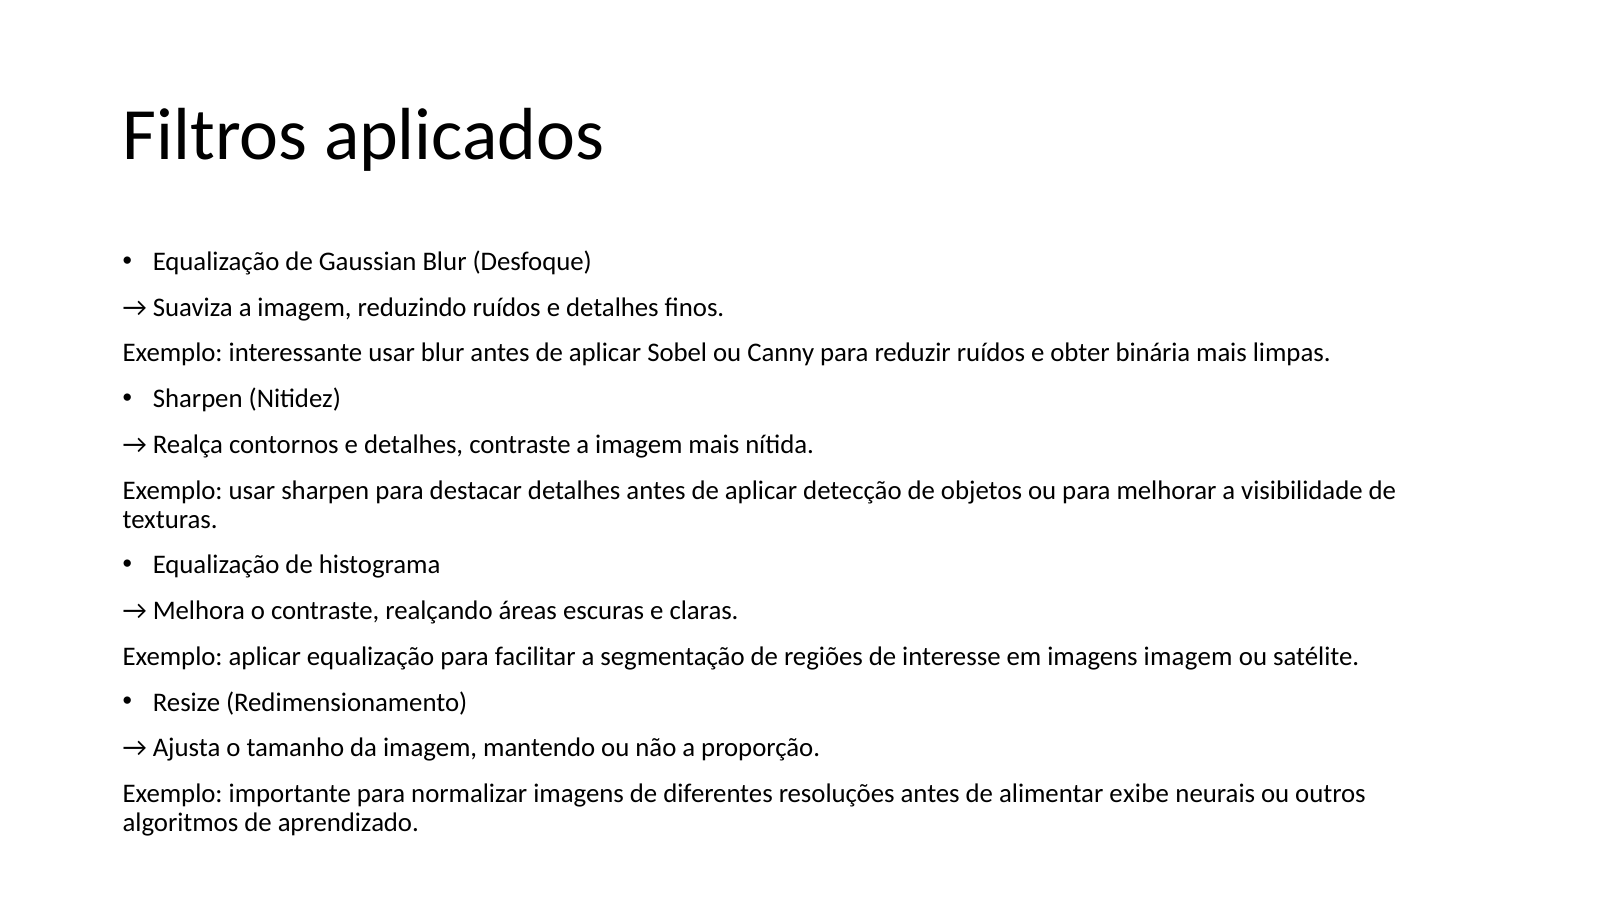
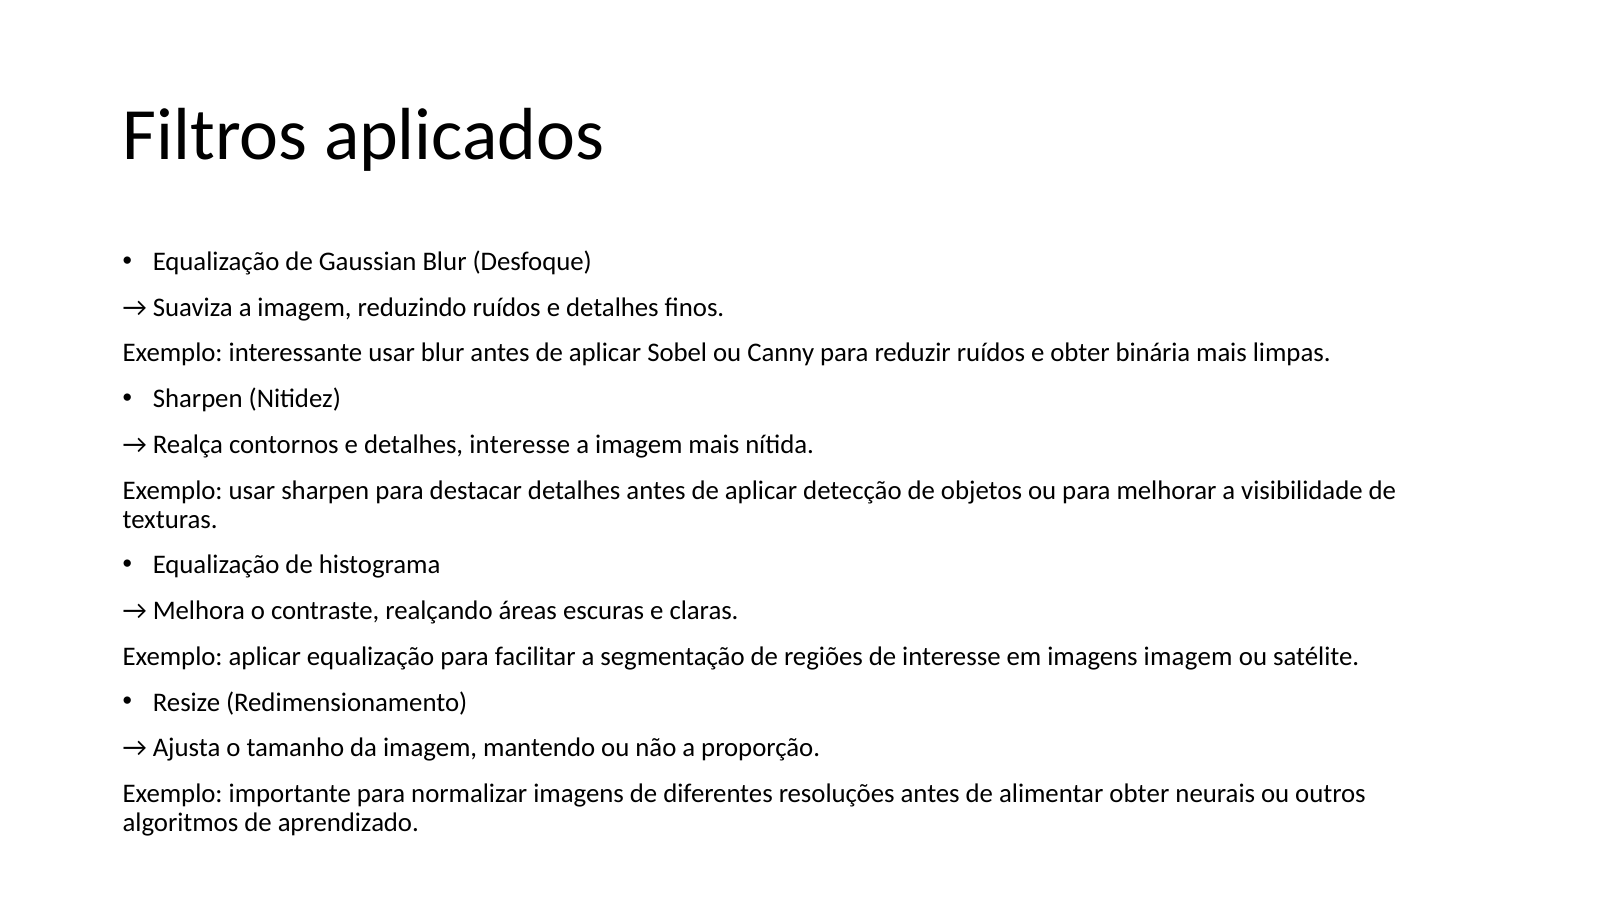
detalhes contraste: contraste -> interesse
alimentar exibe: exibe -> obter
